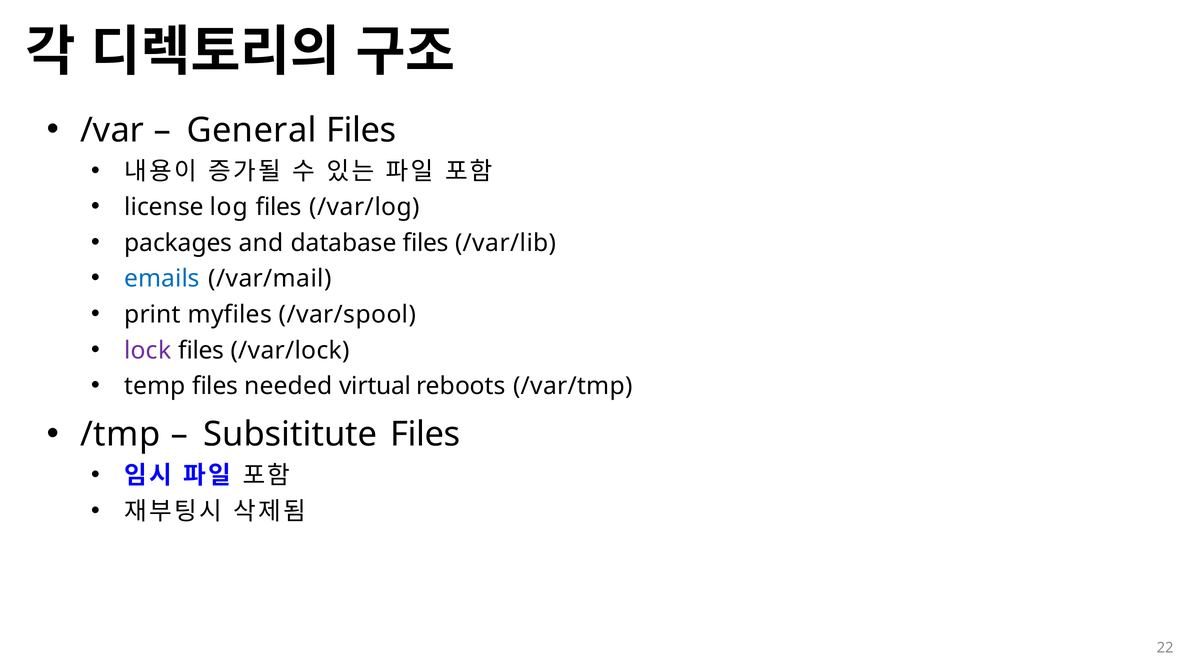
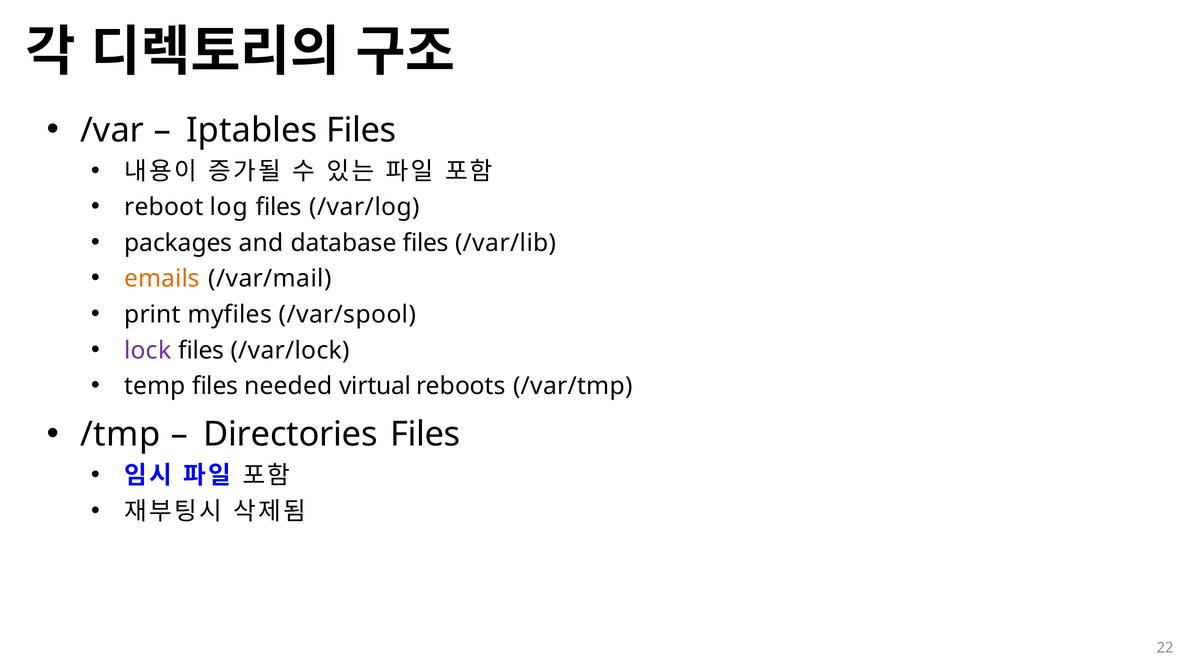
General: General -> Iptables
license: license -> reboot
emails colour: blue -> orange
Subsititute: Subsititute -> Directories
